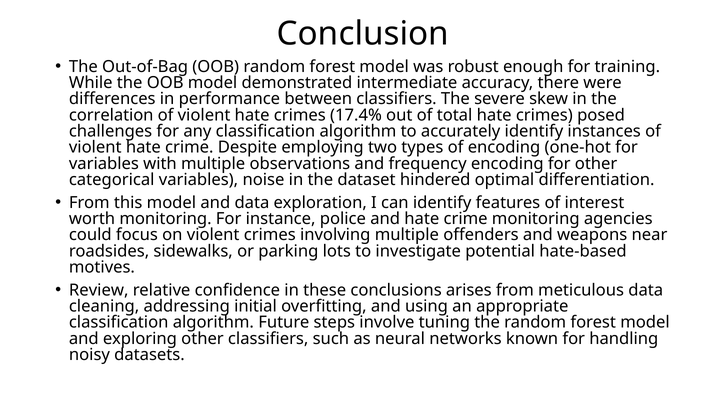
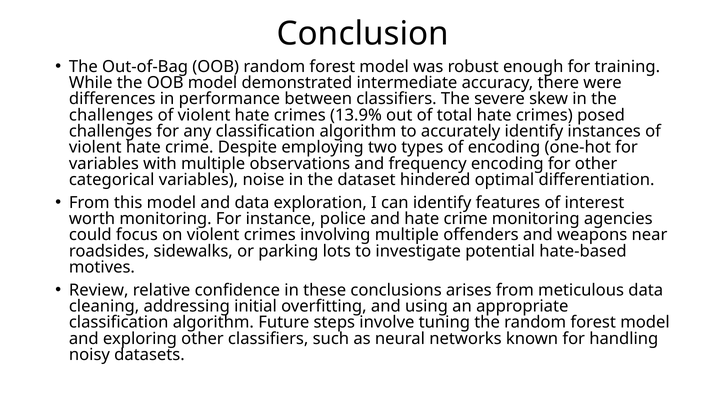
correlation at (111, 115): correlation -> challenges
17.4%: 17.4% -> 13.9%
